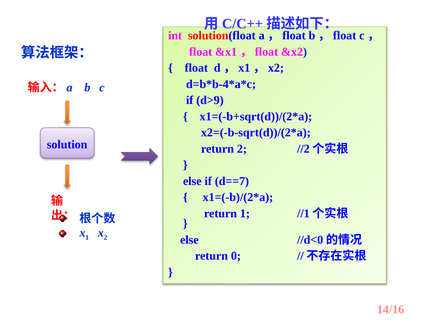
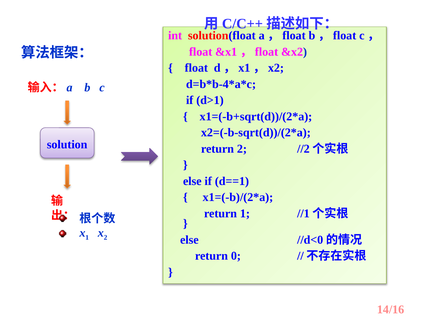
d>9: d>9 -> d>1
d==7: d==7 -> d==1
